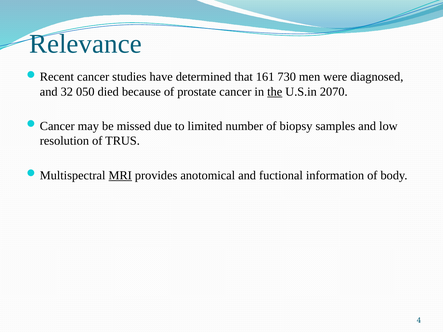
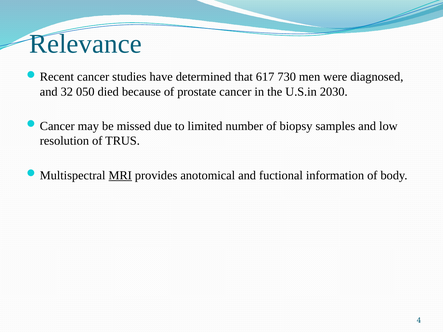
161: 161 -> 617
the underline: present -> none
2070: 2070 -> 2030
